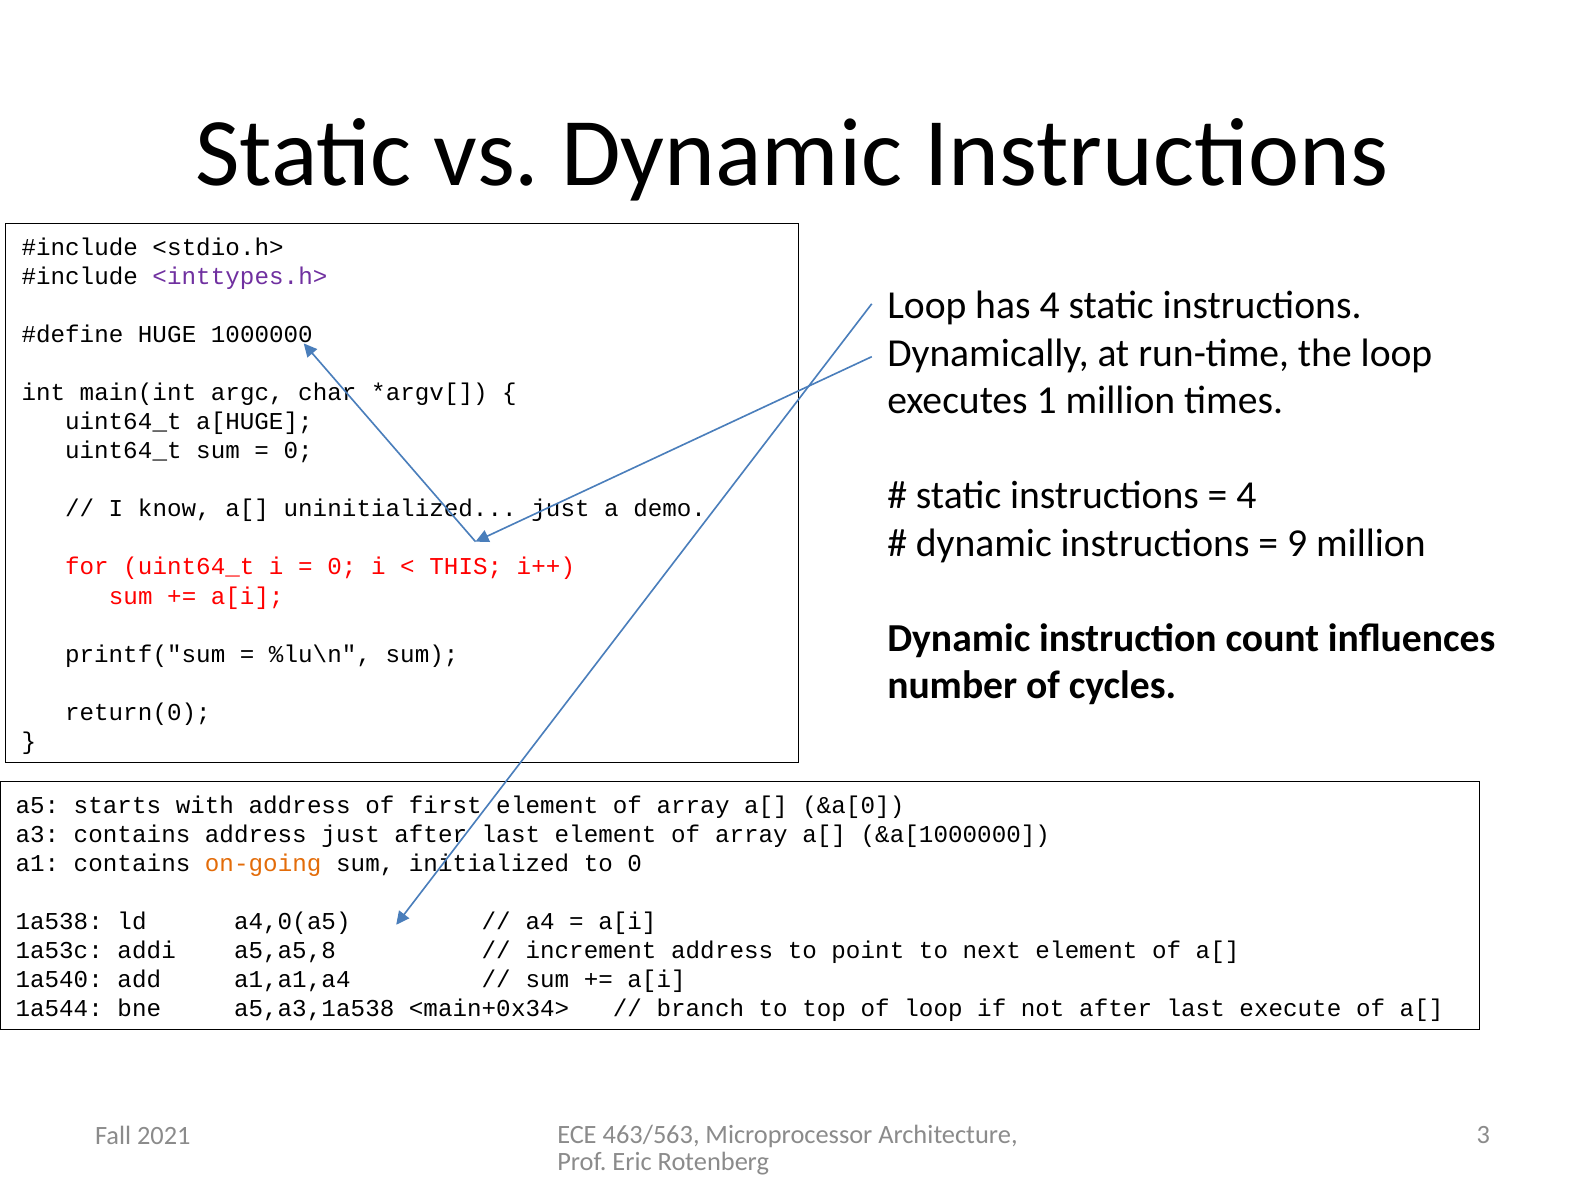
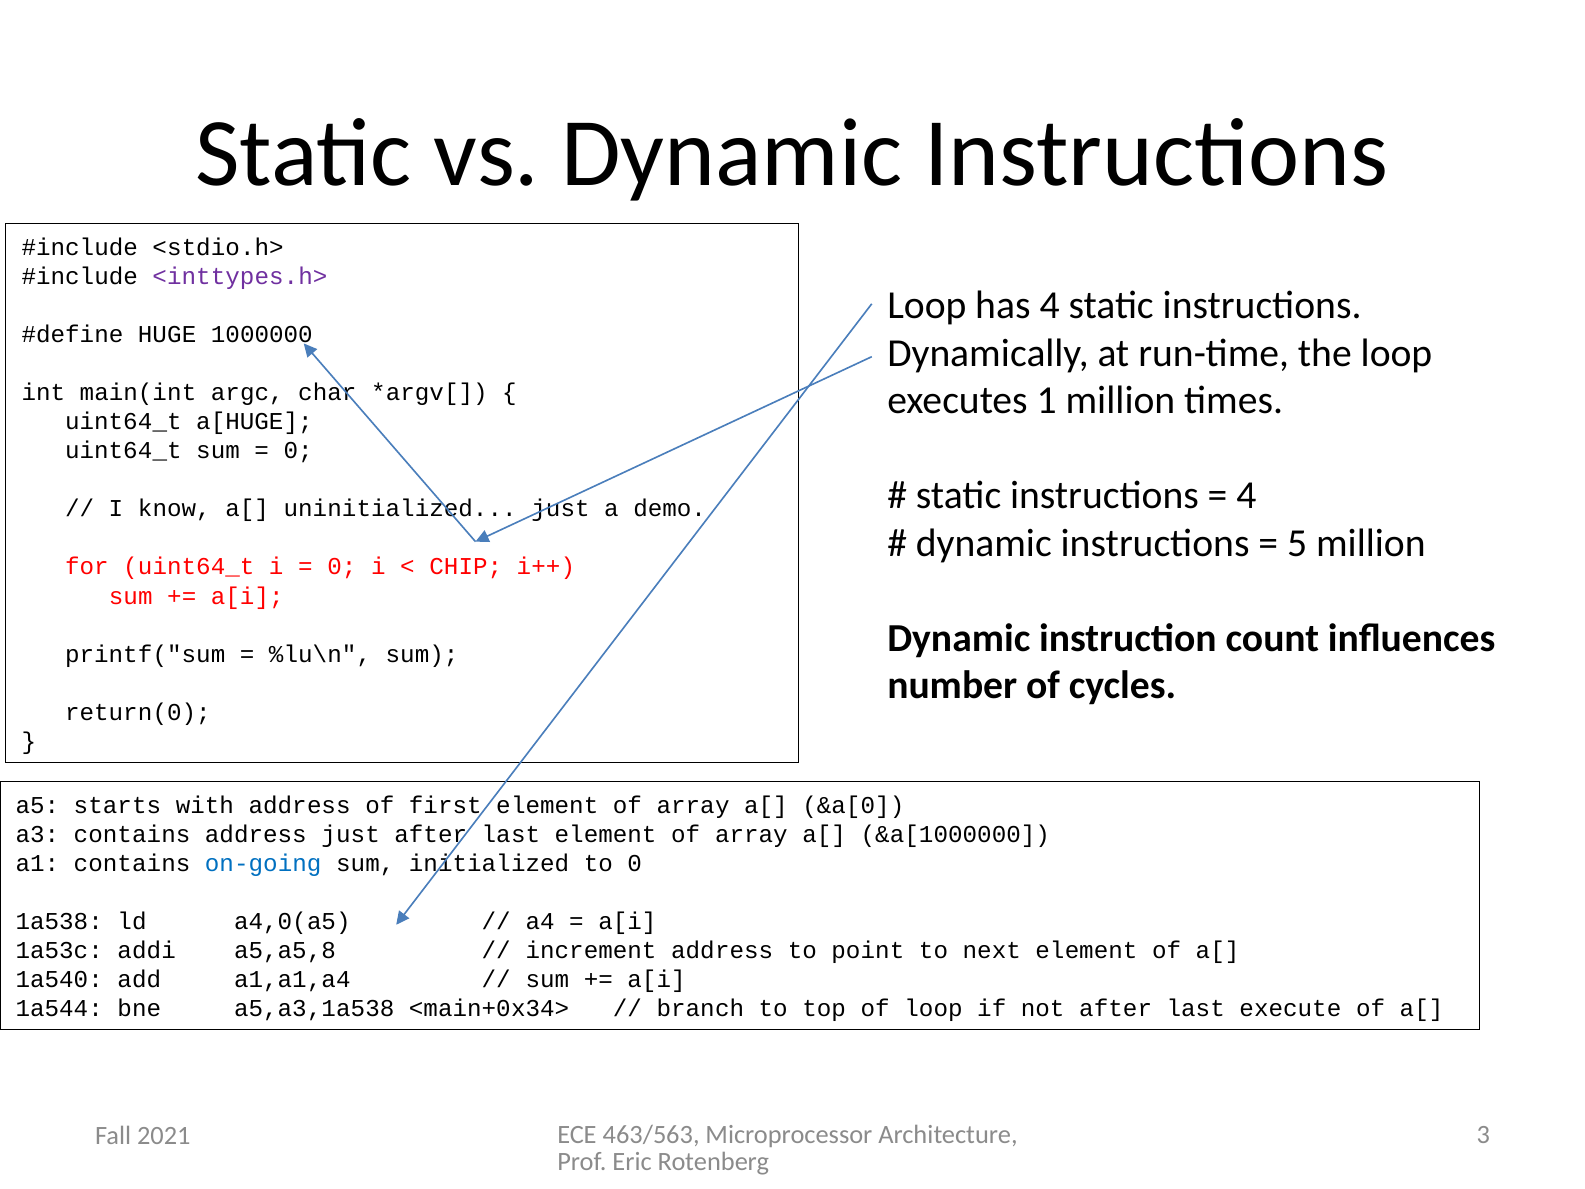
9: 9 -> 5
THIS: THIS -> CHIP
on-going colour: orange -> blue
